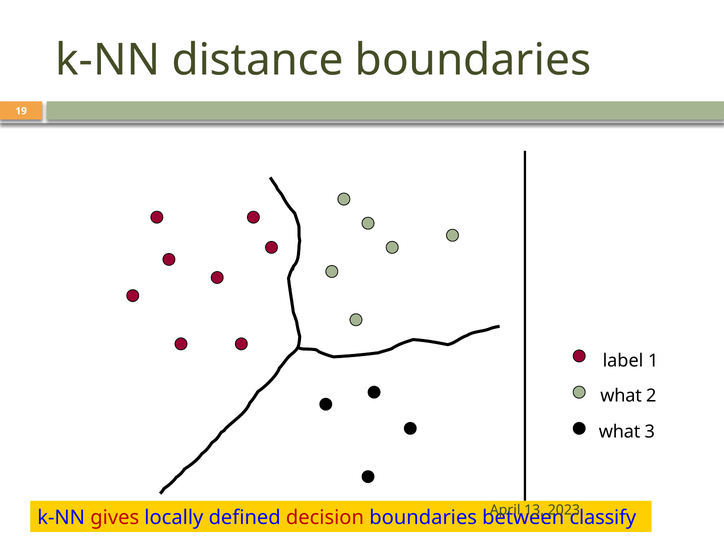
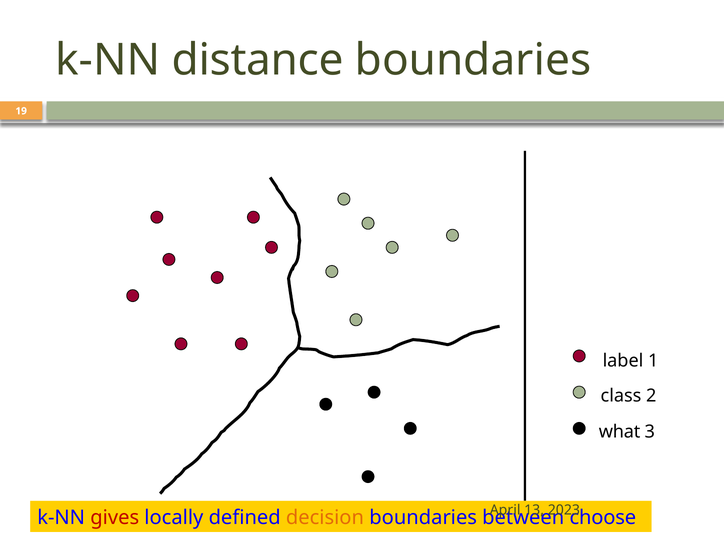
what at (621, 396): what -> class
decision colour: red -> orange
classify: classify -> choose
